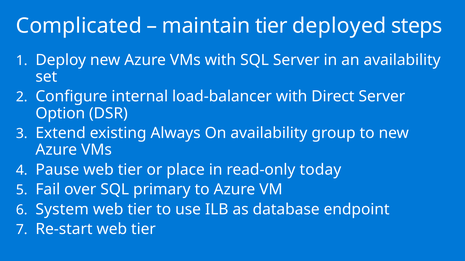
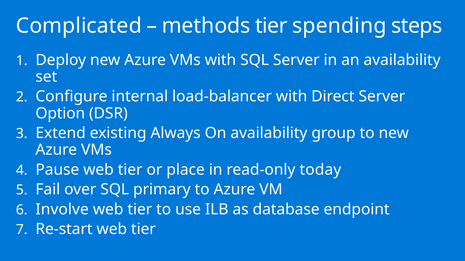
maintain: maintain -> methods
deployed: deployed -> spending
System: System -> Involve
